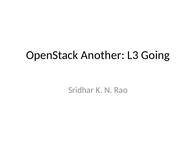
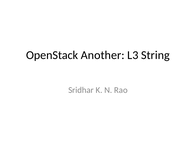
Going: Going -> String
